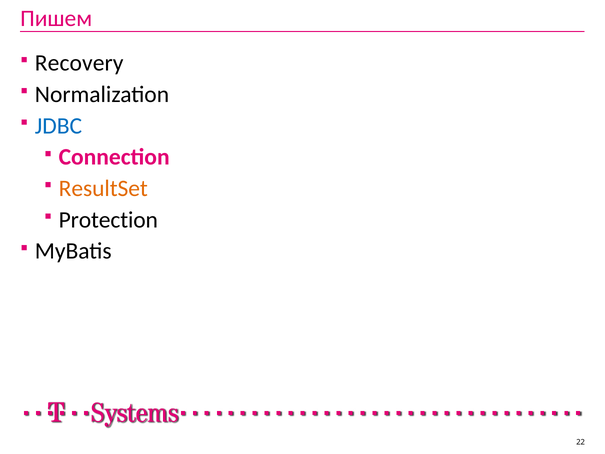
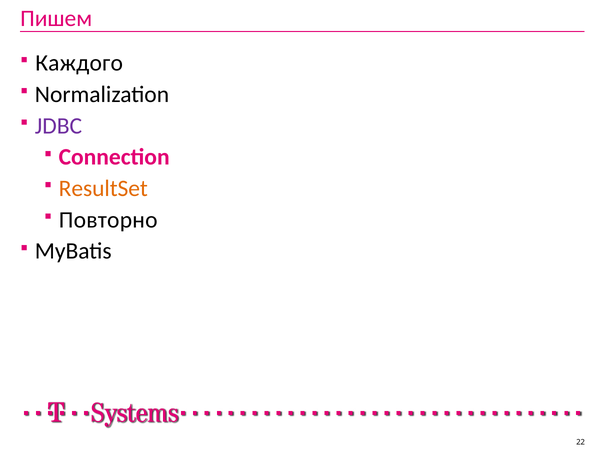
Recovery: Recovery -> Каждого
JDBC colour: blue -> purple
Protection: Protection -> Повторно
